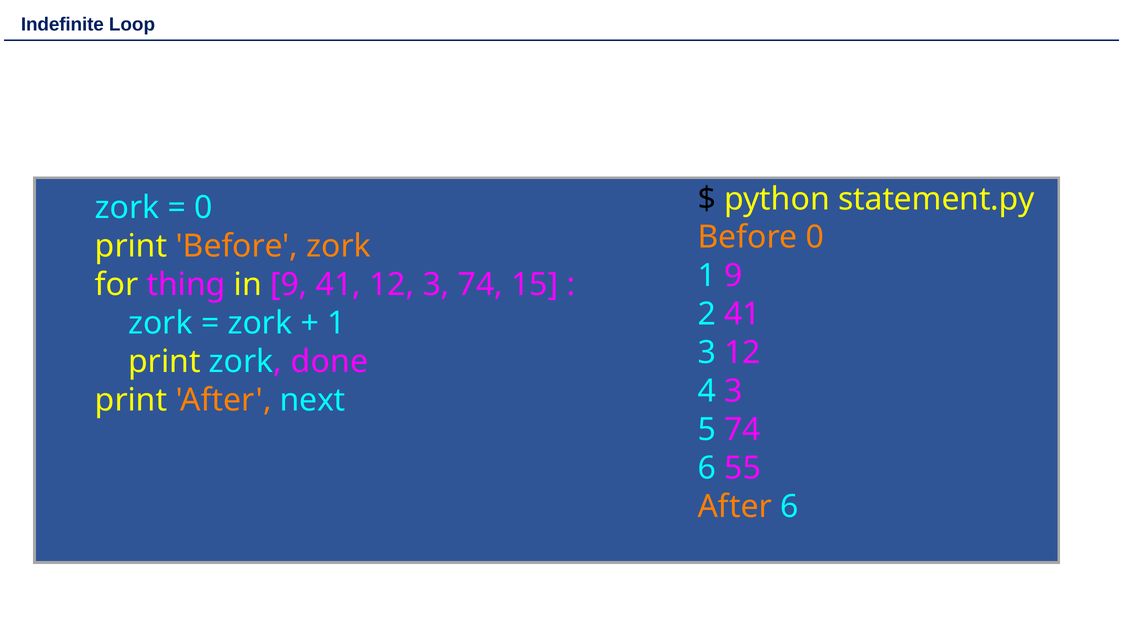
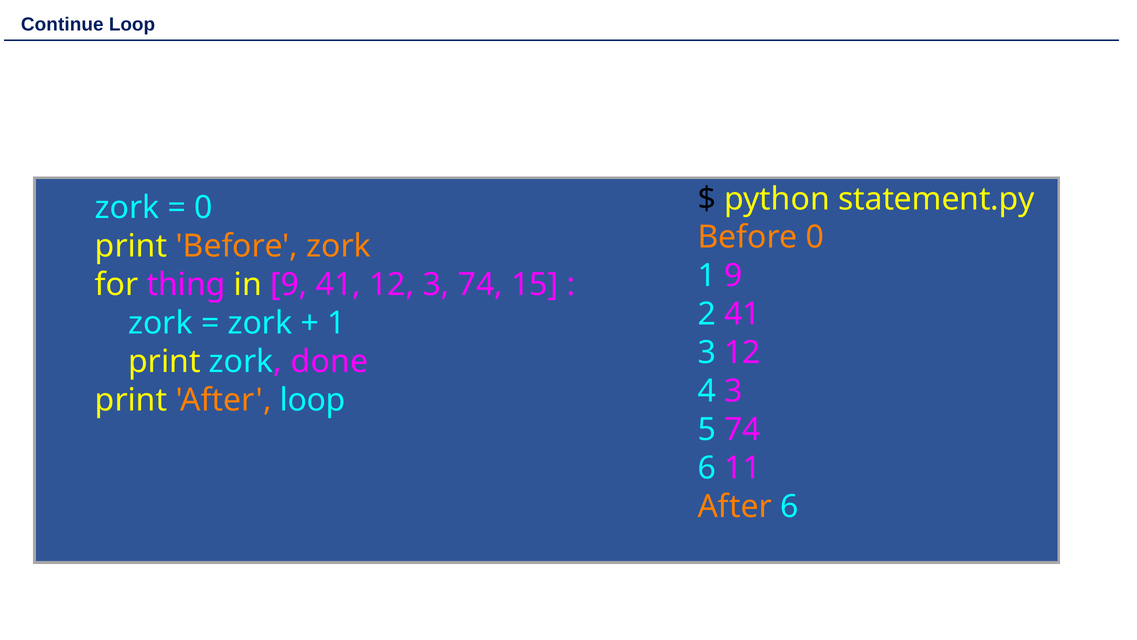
Indefinite: Indefinite -> Continue
After next: next -> loop
55: 55 -> 11
